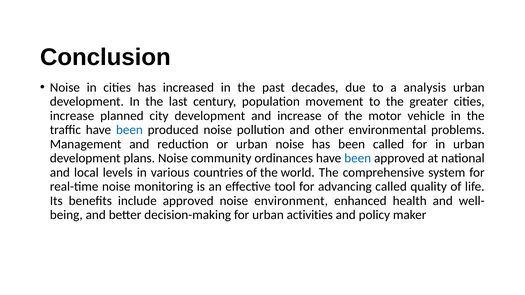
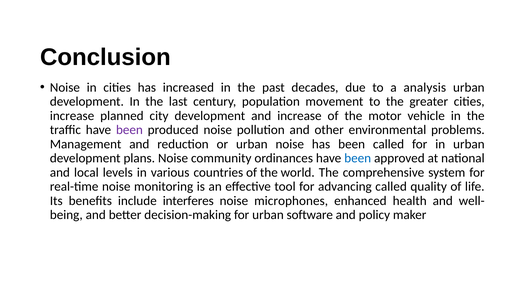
been at (129, 130) colour: blue -> purple
include approved: approved -> interferes
environment: environment -> microphones
activities: activities -> software
